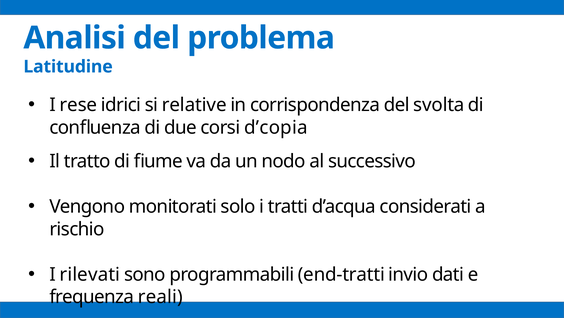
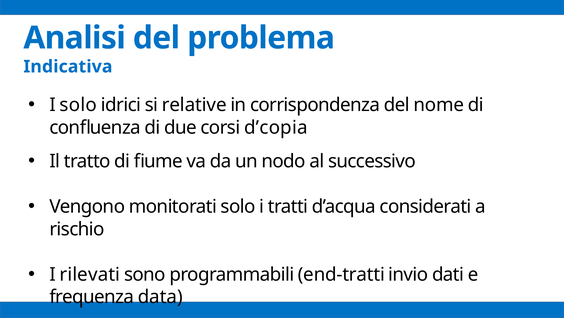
Latitudine: Latitudine -> Indicativa
I rese: rese -> solo
svolta: svolta -> nome
reali: reali -> data
